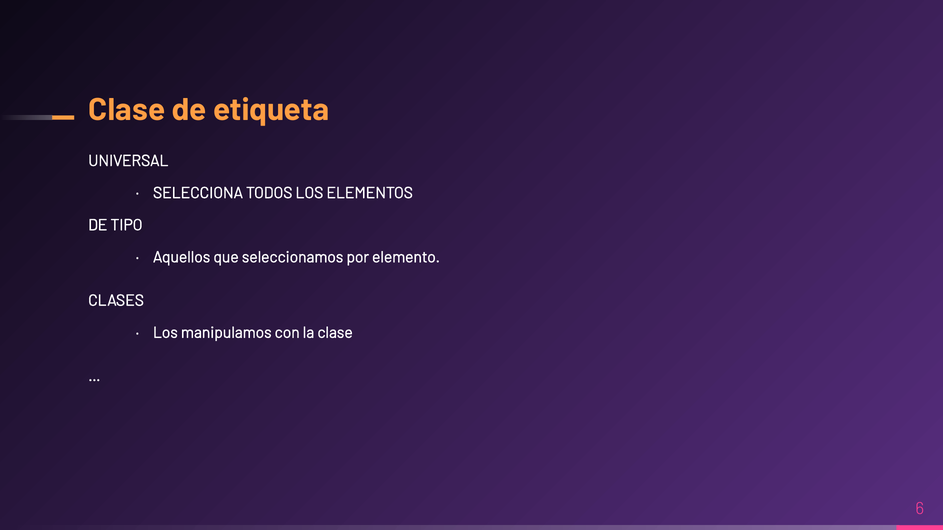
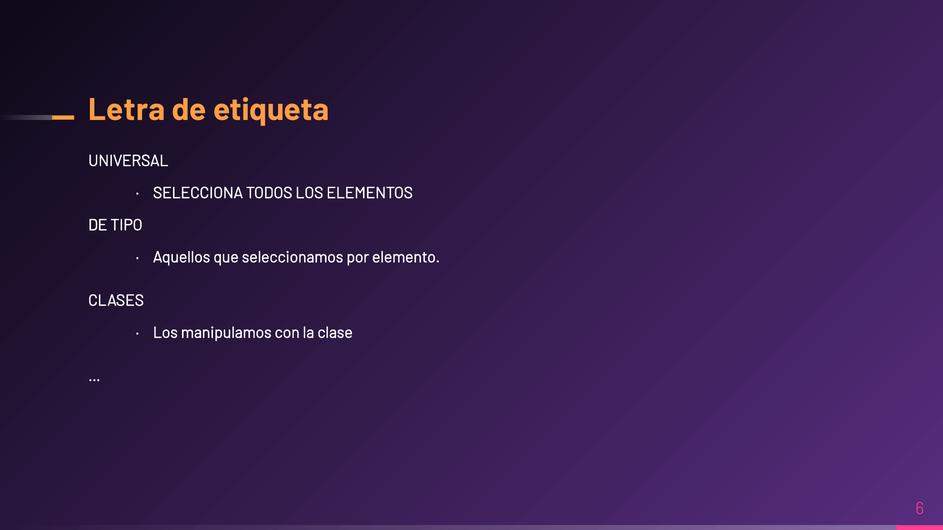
Clase at (127, 110): Clase -> Letra
